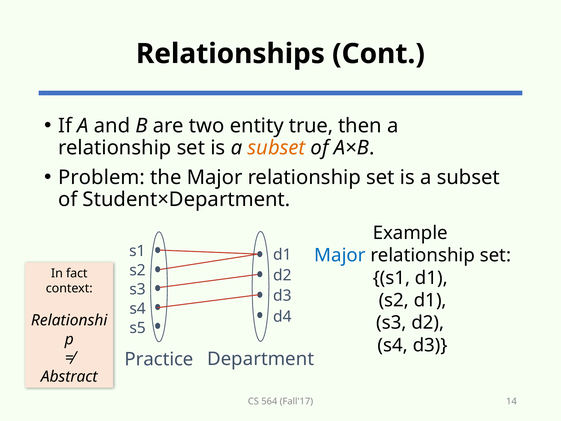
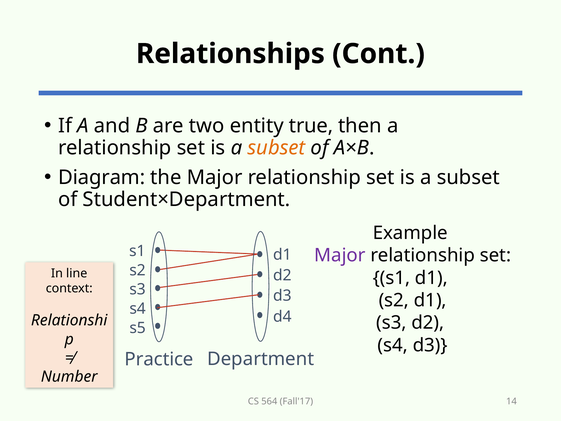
Problem: Problem -> Diagram
Major at (340, 255) colour: blue -> purple
fact: fact -> line
Abstract: Abstract -> Number
